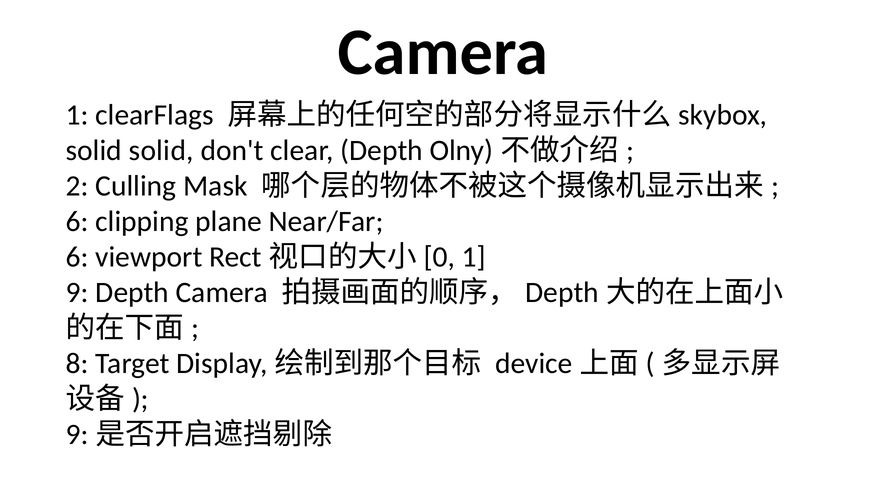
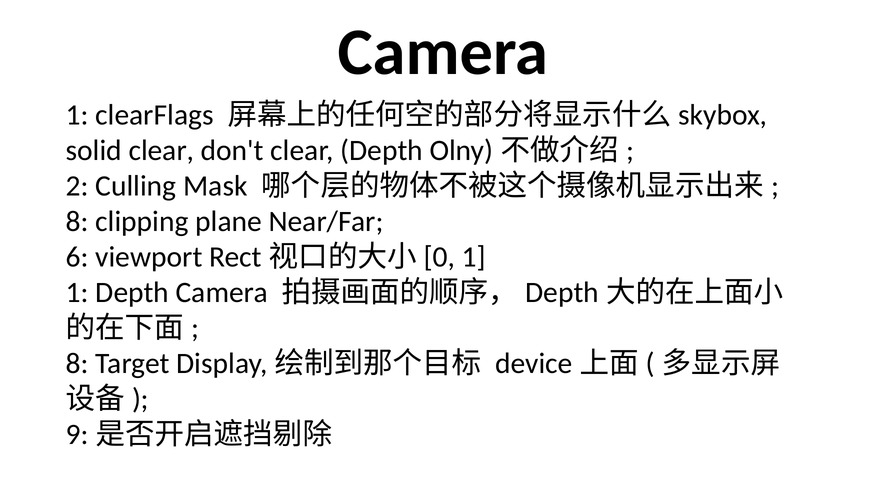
solid solid: solid -> clear
6 at (77, 221): 6 -> 8
9 at (77, 292): 9 -> 1
